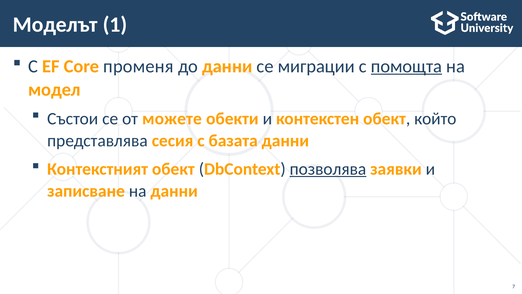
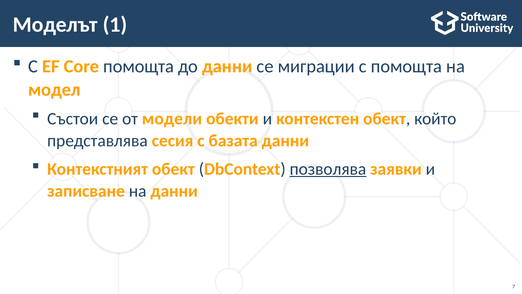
Core променя: променя -> помощта
помощта at (407, 66) underline: present -> none
можете: можете -> модели
